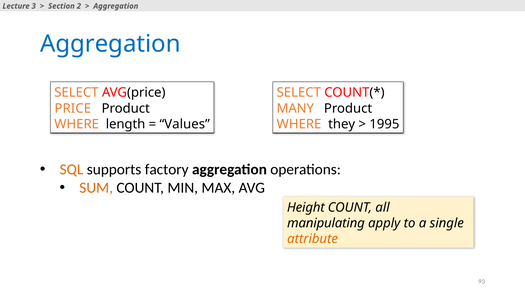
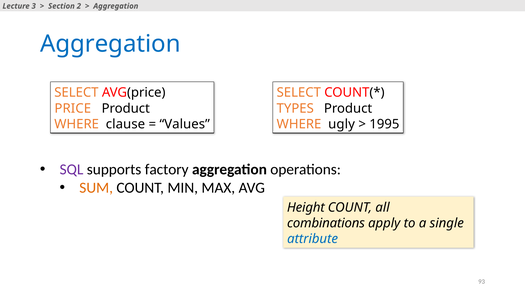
MANY: MANY -> TYPES
length: length -> clause
they: they -> ugly
SQL colour: orange -> purple
manipulating: manipulating -> combinations
attribute colour: orange -> blue
